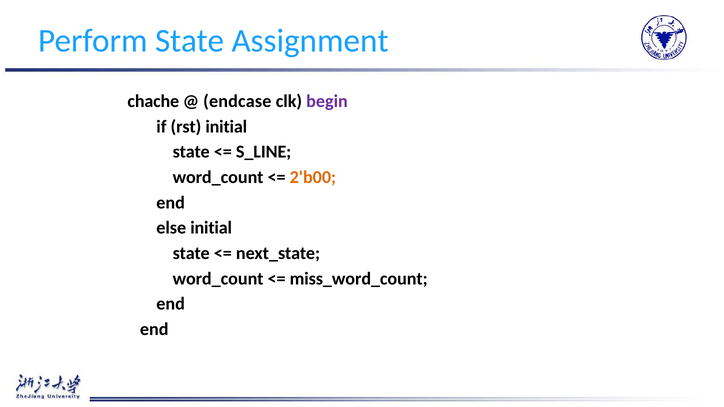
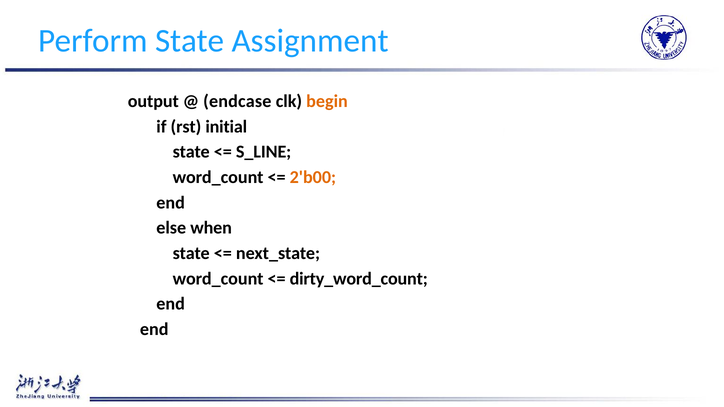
chache: chache -> output
begin colour: purple -> orange
else initial: initial -> when
miss_word_count: miss_word_count -> dirty_word_count
